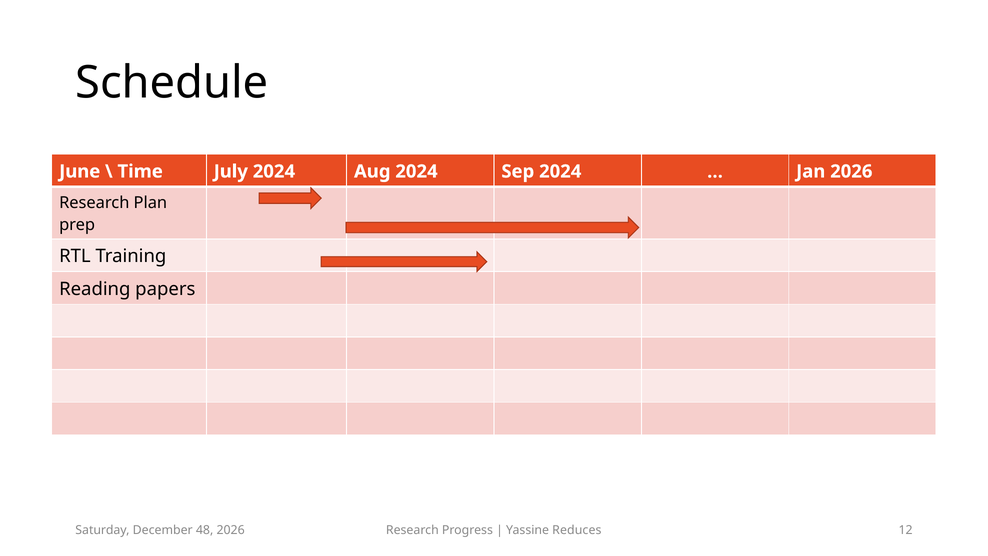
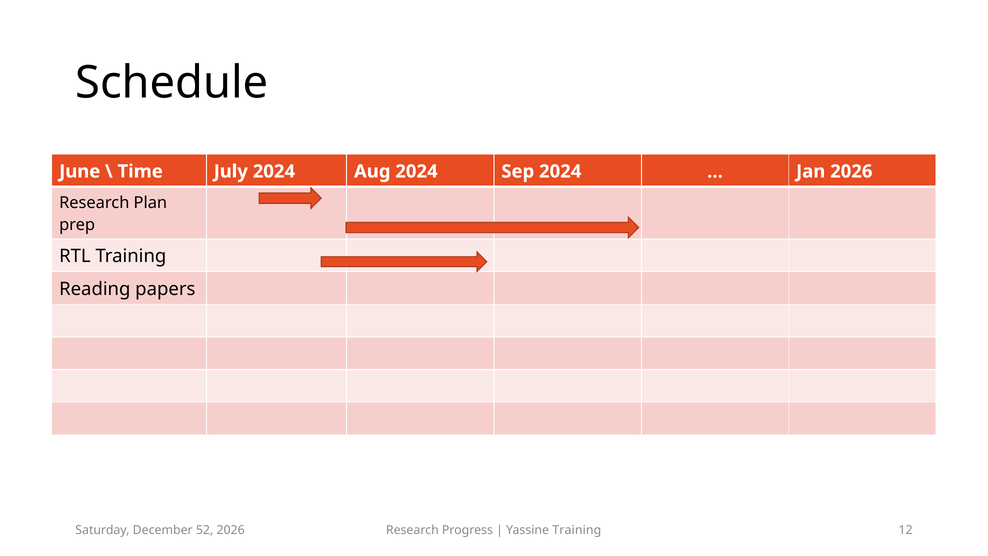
48: 48 -> 52
Yassine Reduces: Reduces -> Training
